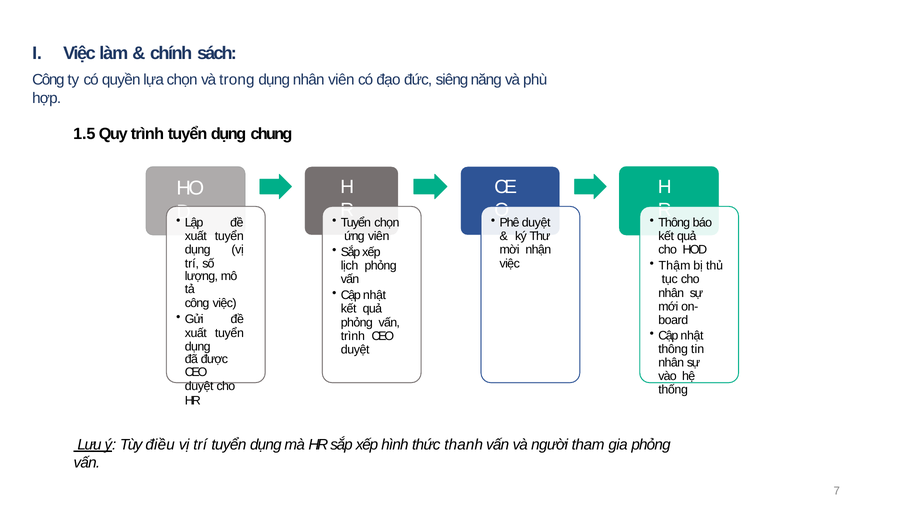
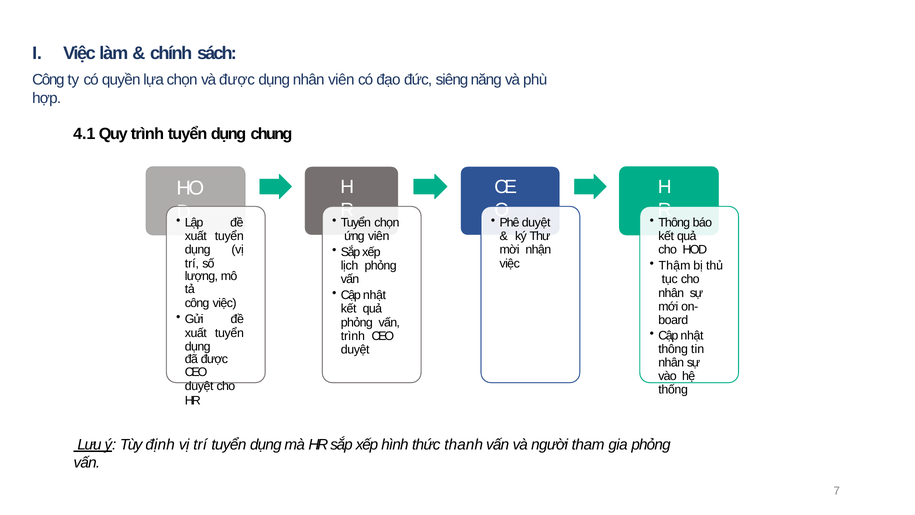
và trong: trong -> được
1.5: 1.5 -> 4.1
điều: điều -> định
